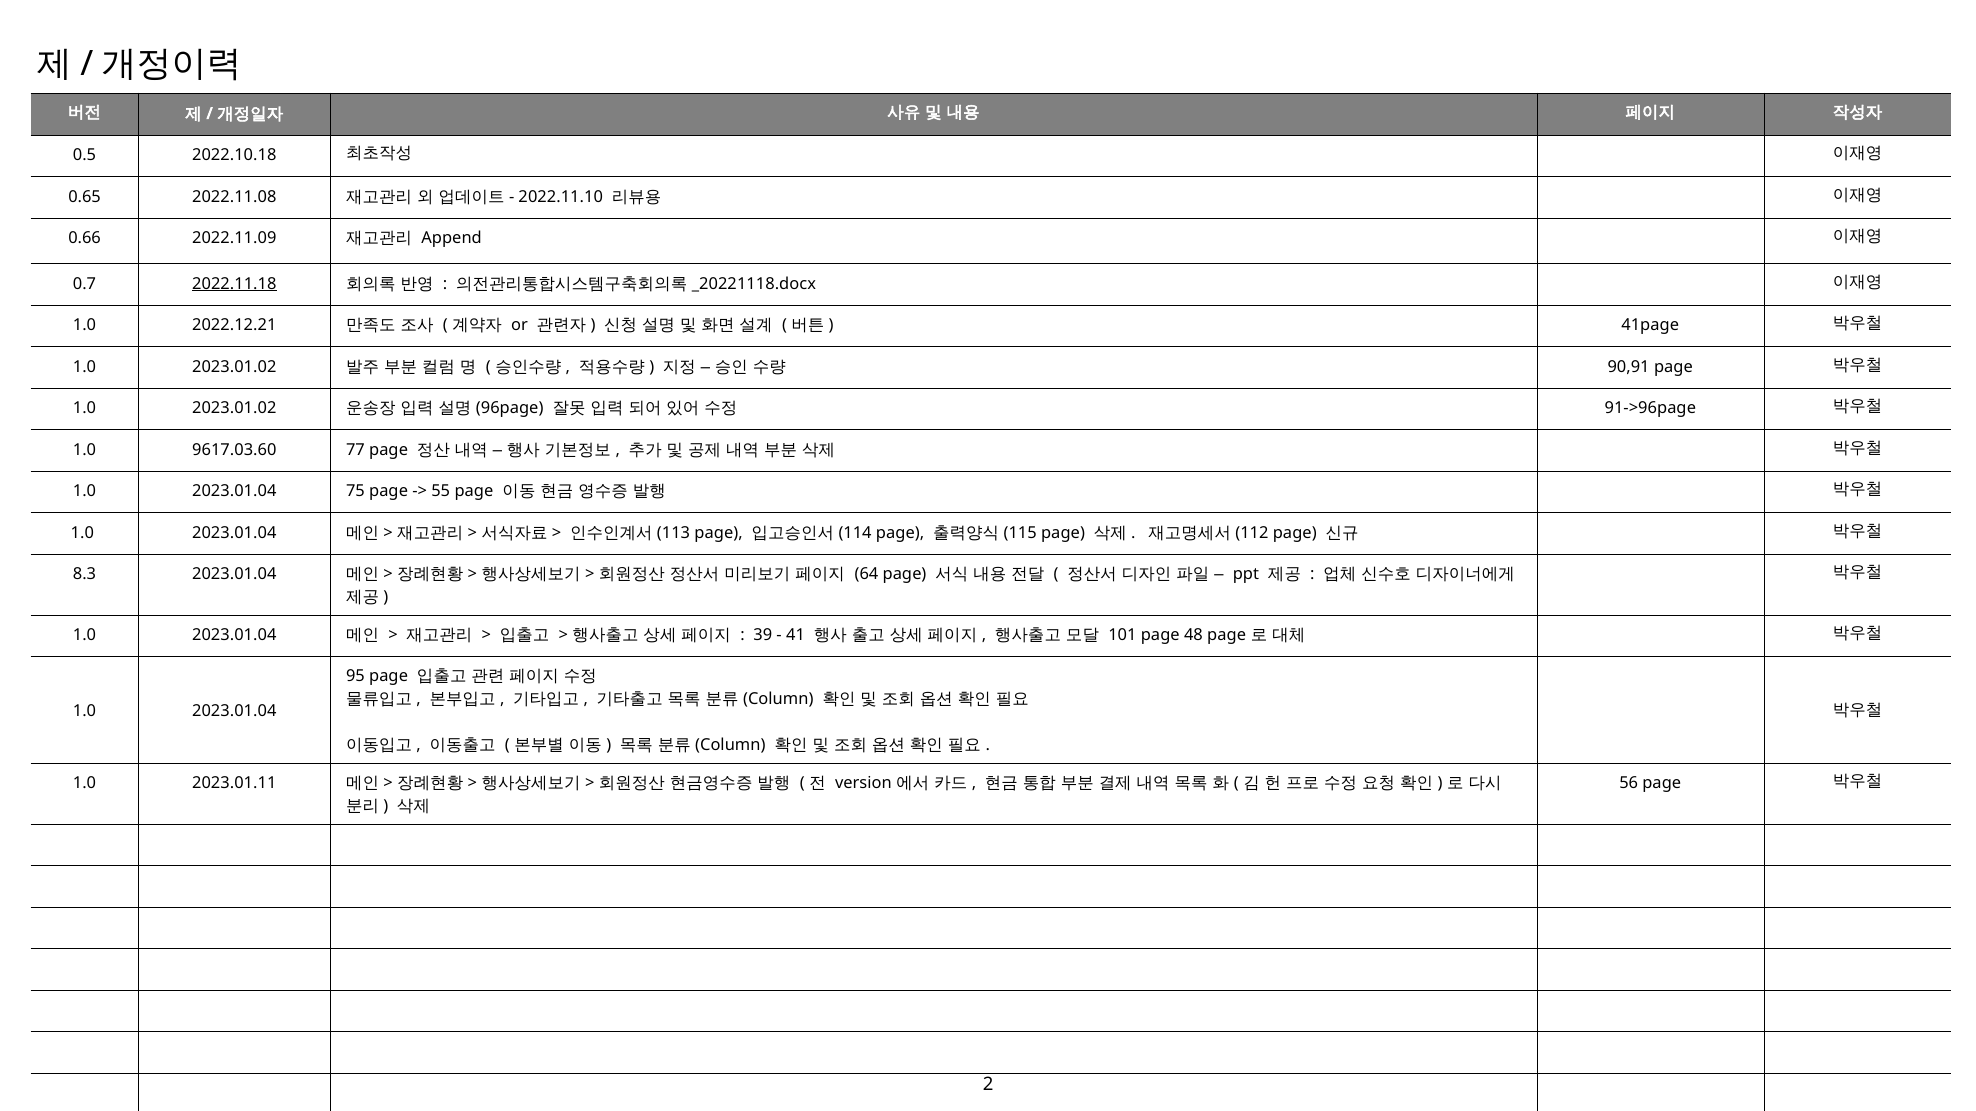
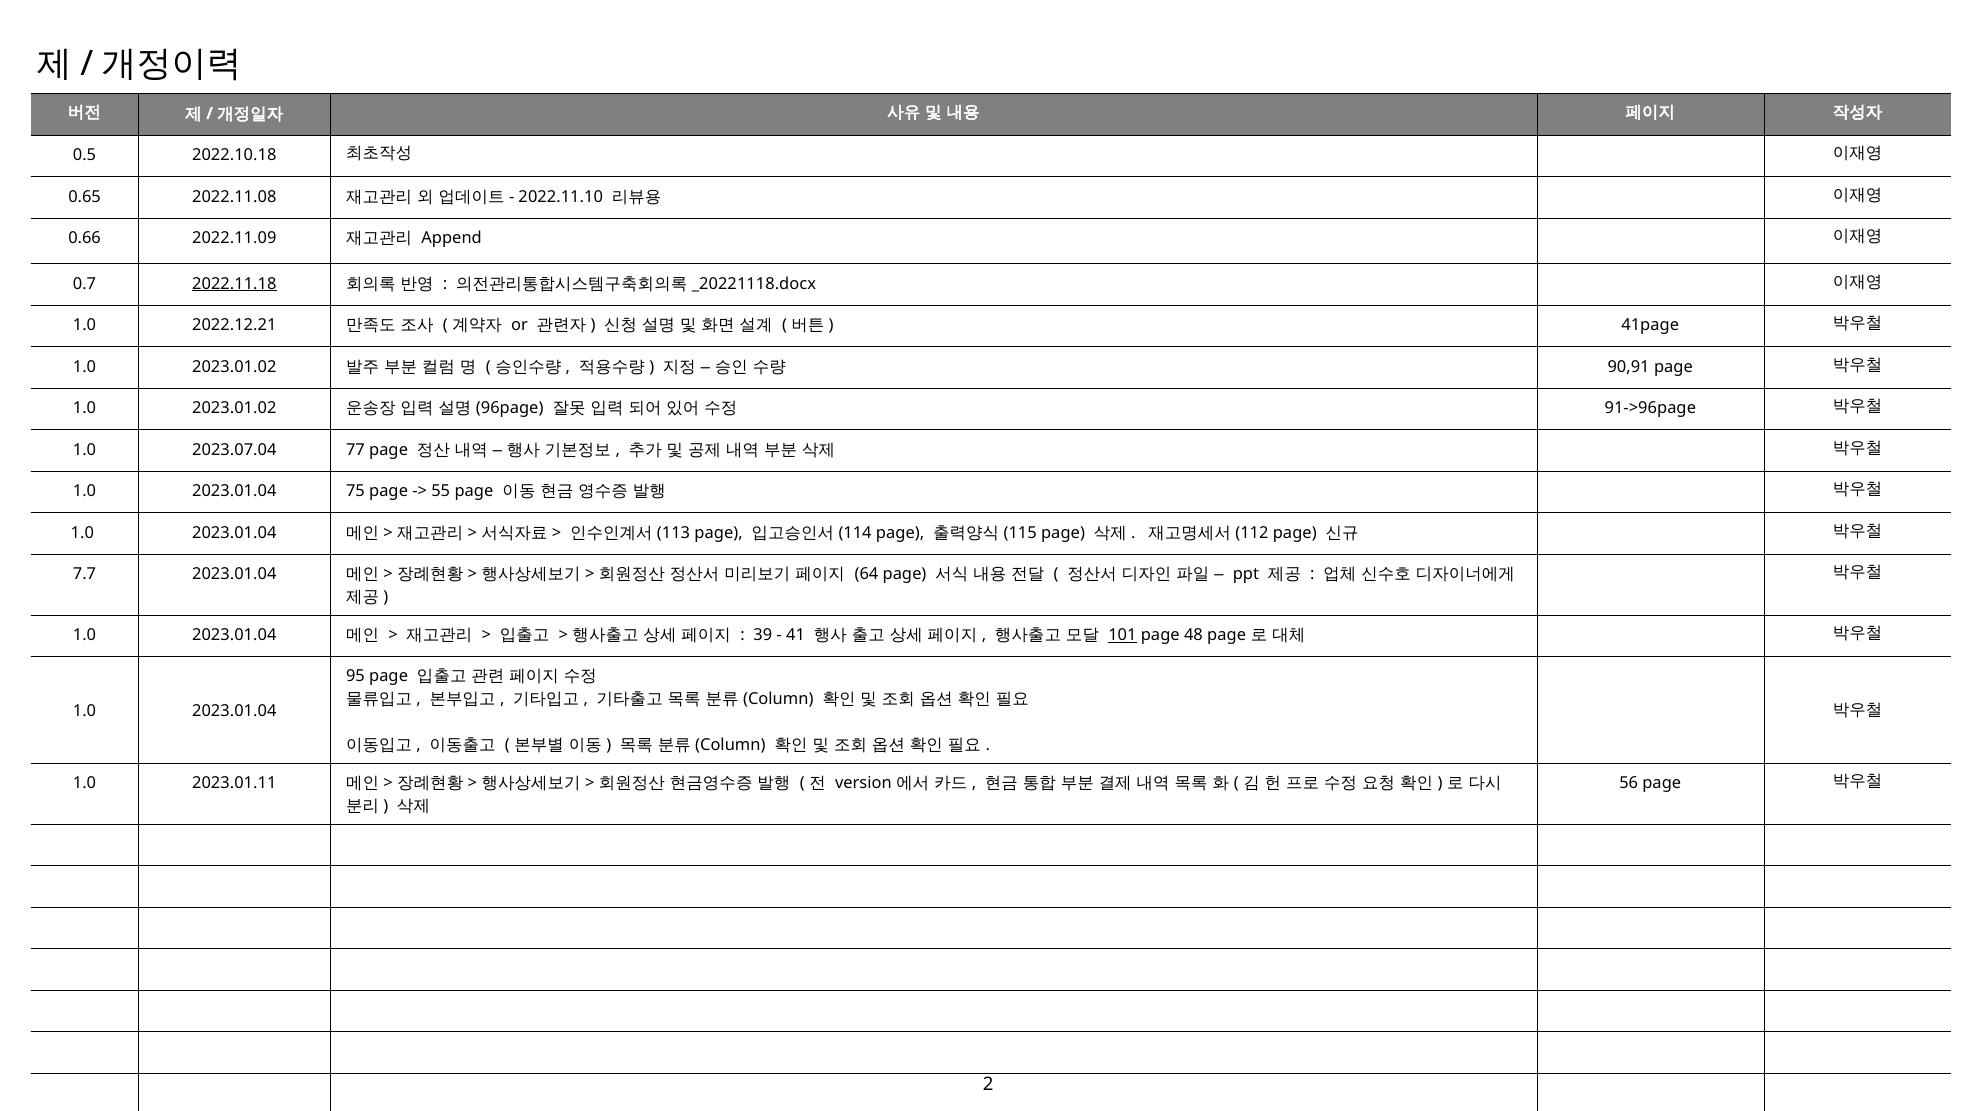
9617.03.60: 9617.03.60 -> 2023.07.04
8.3: 8.3 -> 7.7
101 underline: none -> present
